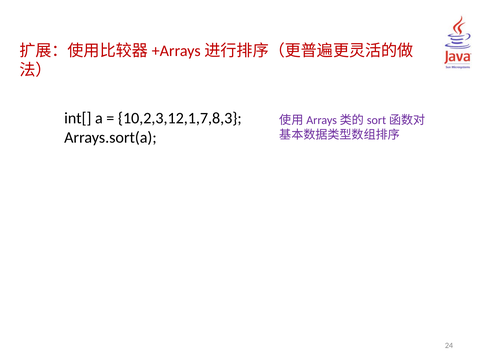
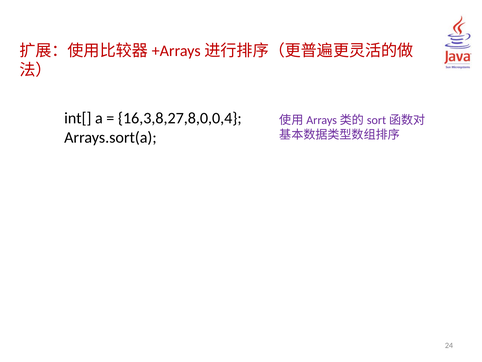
10,2,3,12,1,7,8,3: 10,2,3,12,1,7,8,3 -> 16,3,8,27,8,0,0,4
